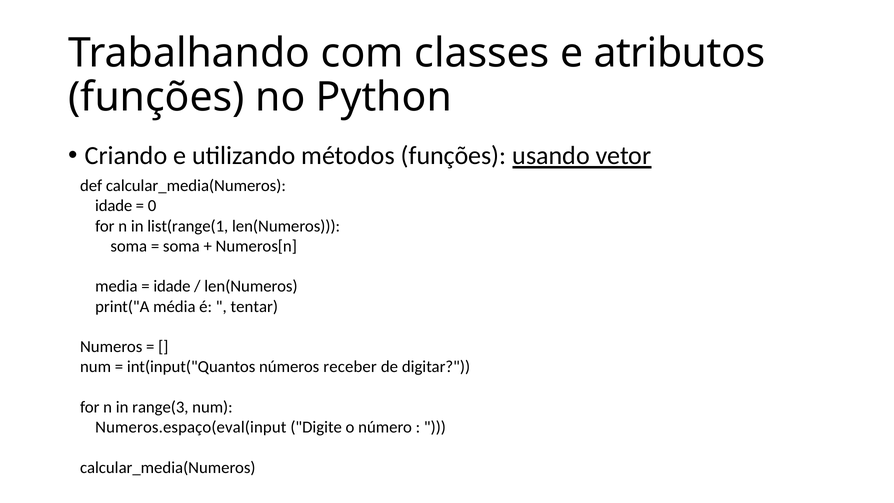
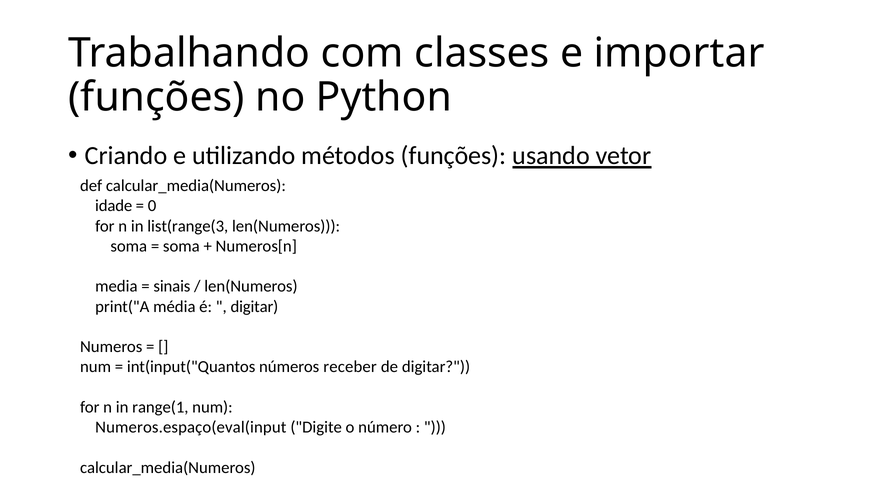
atributos: atributos -> importar
list(range(1: list(range(1 -> list(range(3
idade at (172, 286): idade -> sinais
tentar at (254, 306): tentar -> digitar
range(3: range(3 -> range(1
